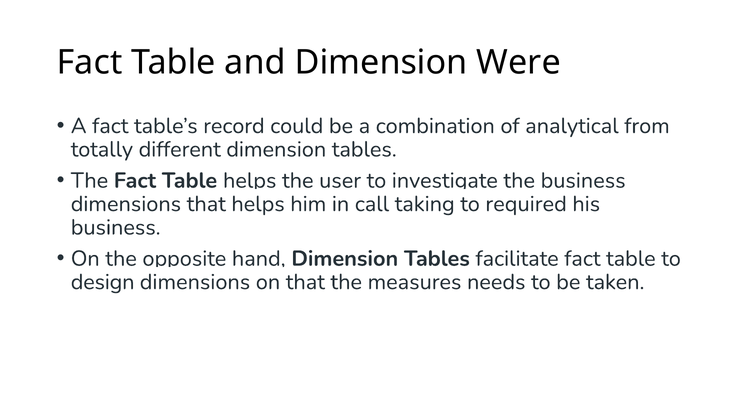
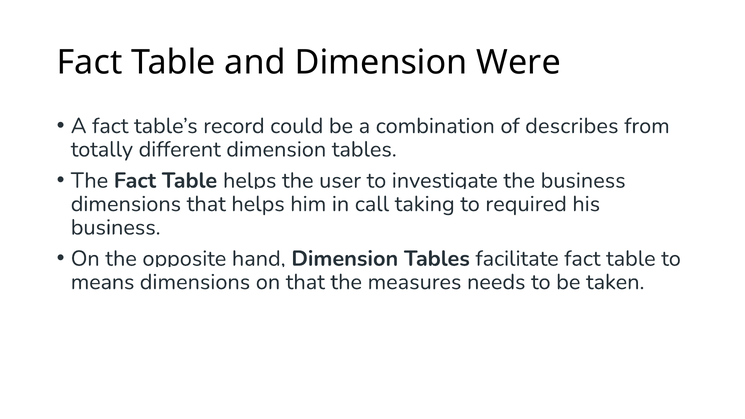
analytical: analytical -> describes
design: design -> means
